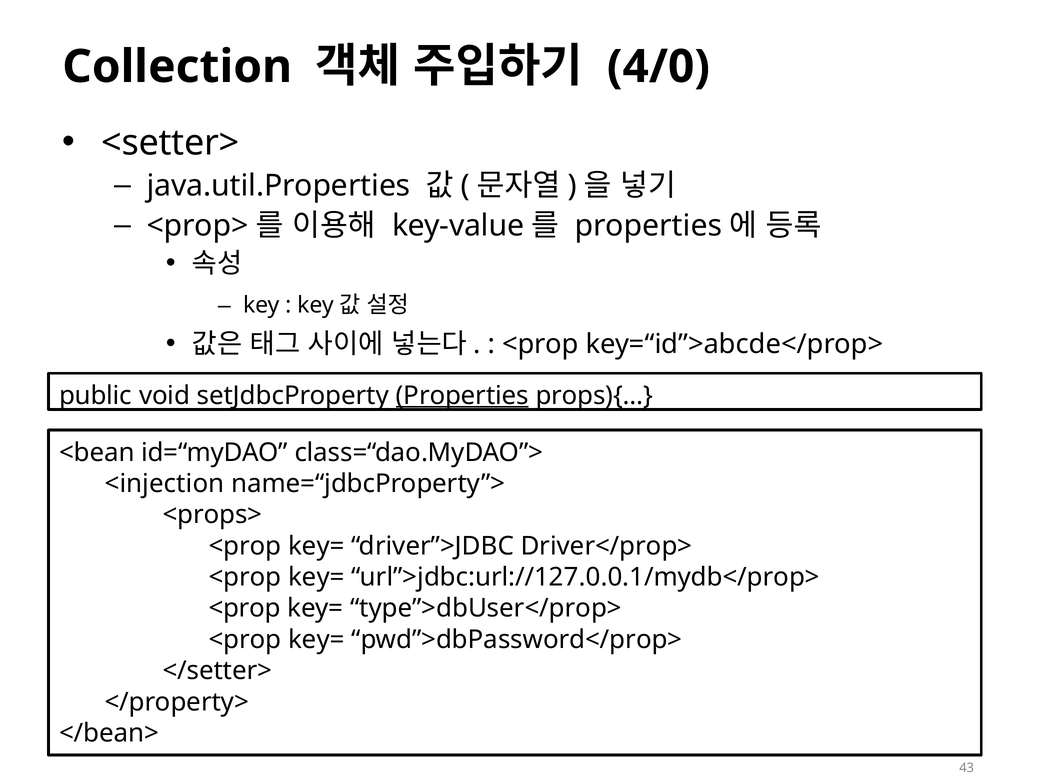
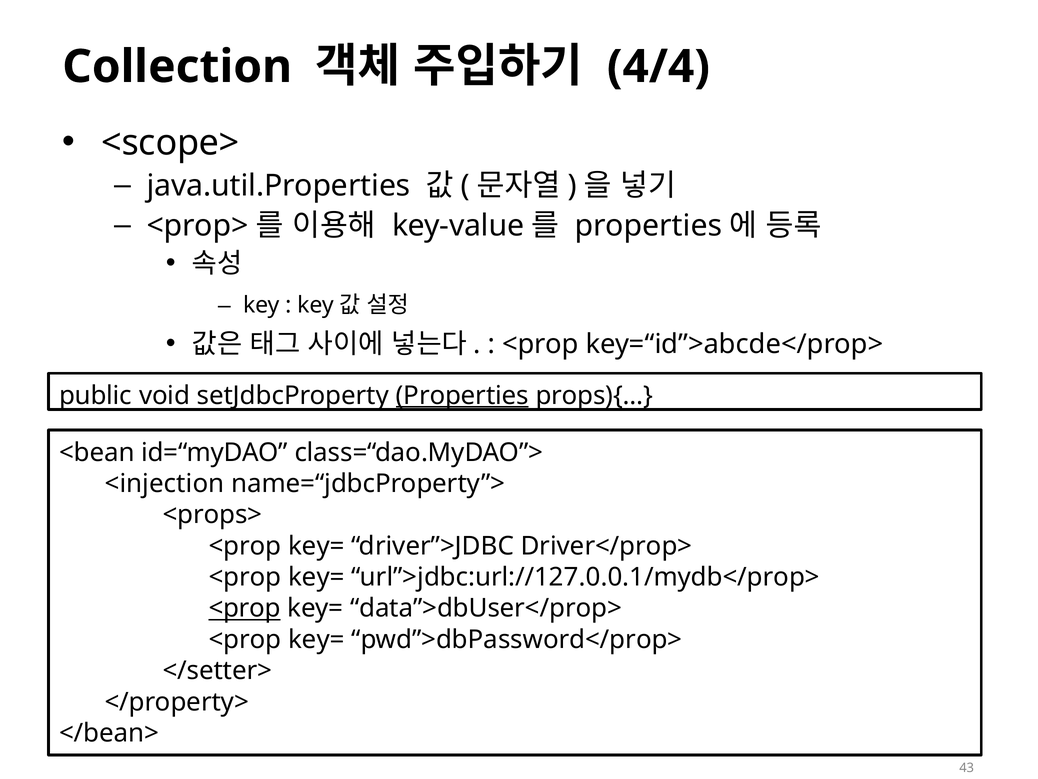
4/0: 4/0 -> 4/4
<setter>: <setter> -> <scope>
<prop at (245, 608) underline: none -> present
type”>dbUser</prop>: type”>dbUser</prop> -> data”>dbUser</prop>
